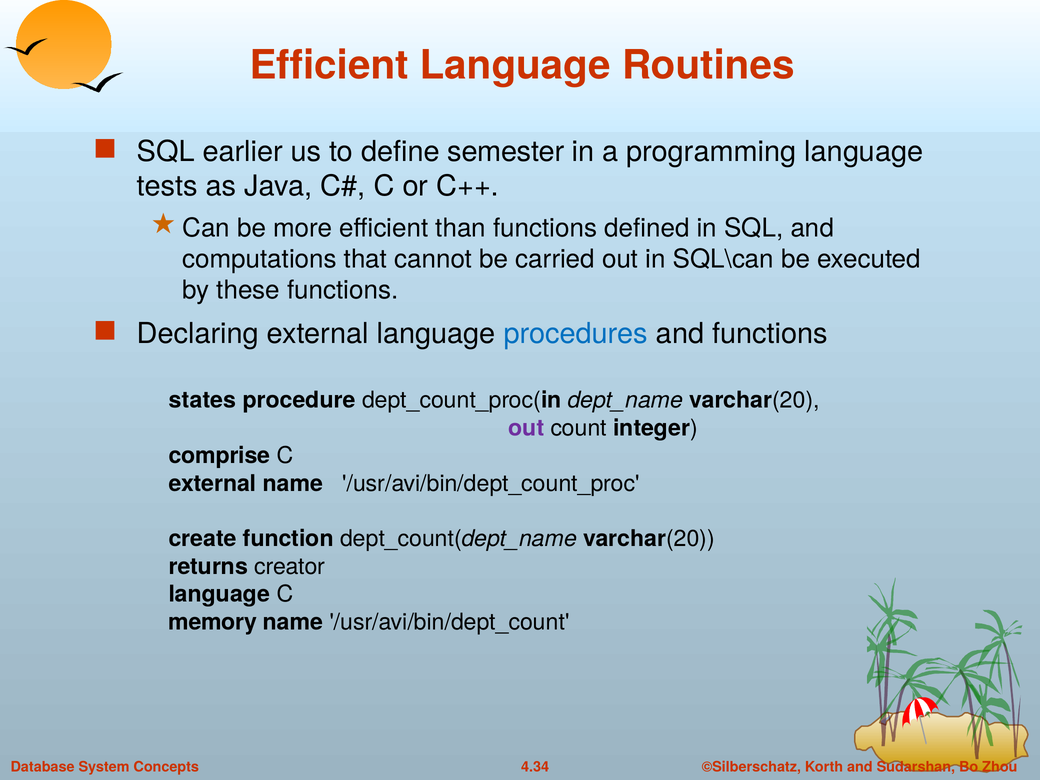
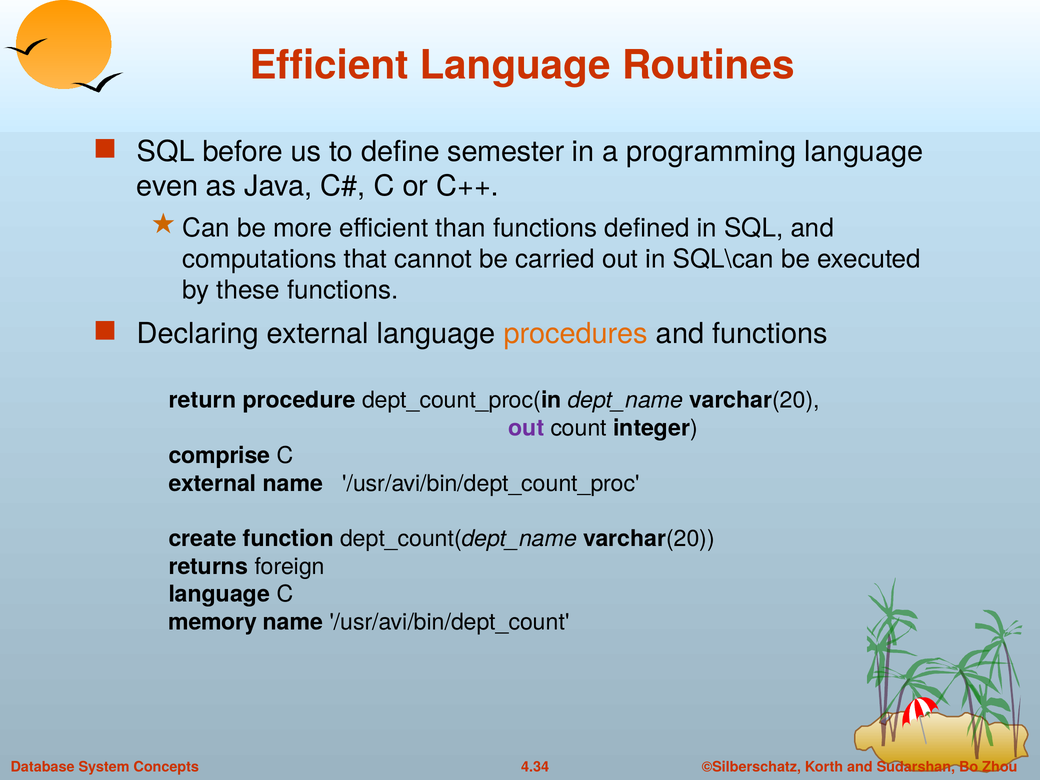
earlier: earlier -> before
tests: tests -> even
procedures colour: blue -> orange
states: states -> return
creator: creator -> foreign
